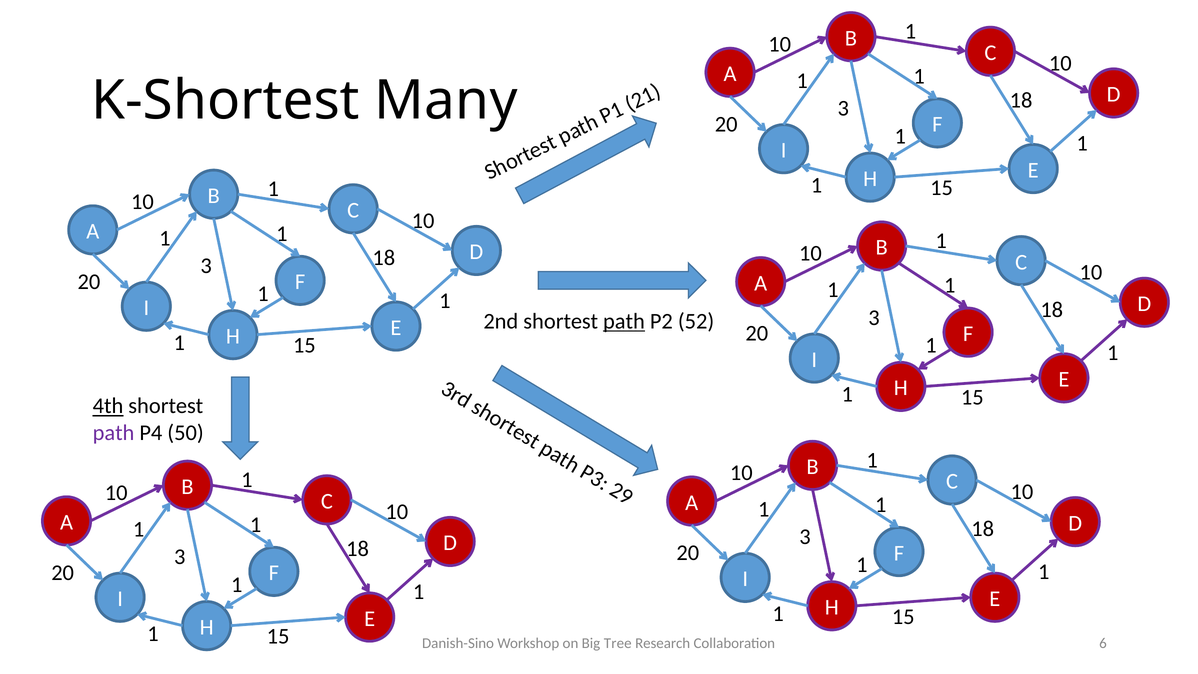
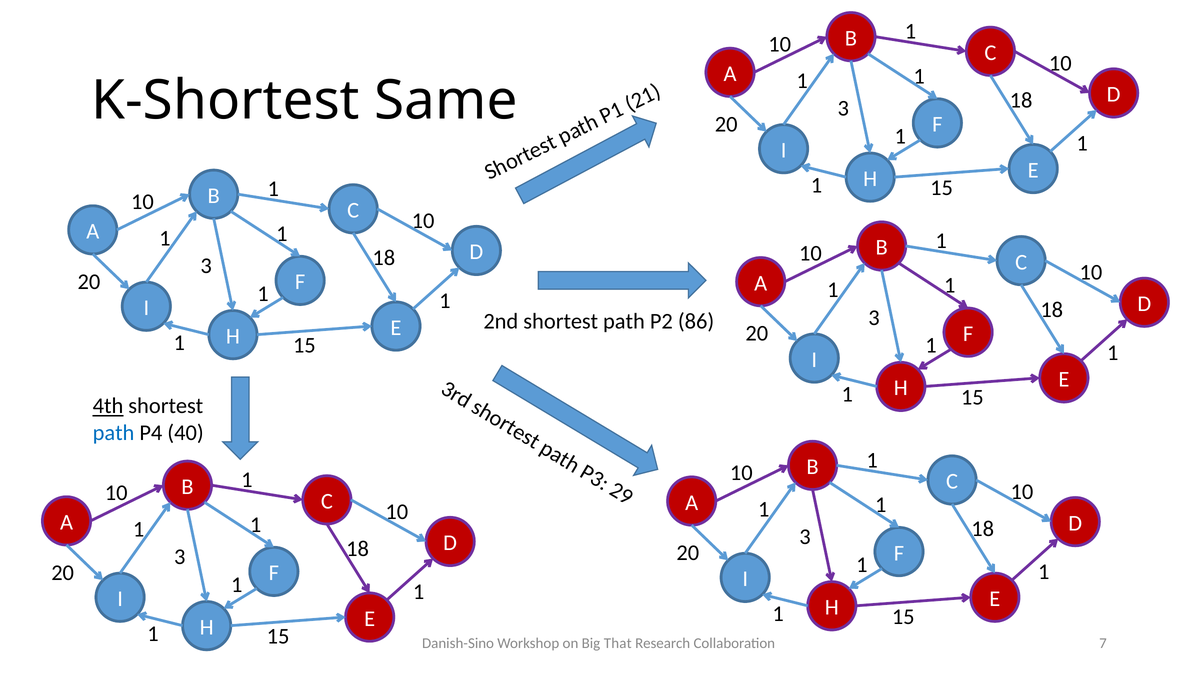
Many: Many -> Same
path at (624, 321) underline: present -> none
52: 52 -> 86
path at (114, 433) colour: purple -> blue
50: 50 -> 40
Tree: Tree -> That
6: 6 -> 7
